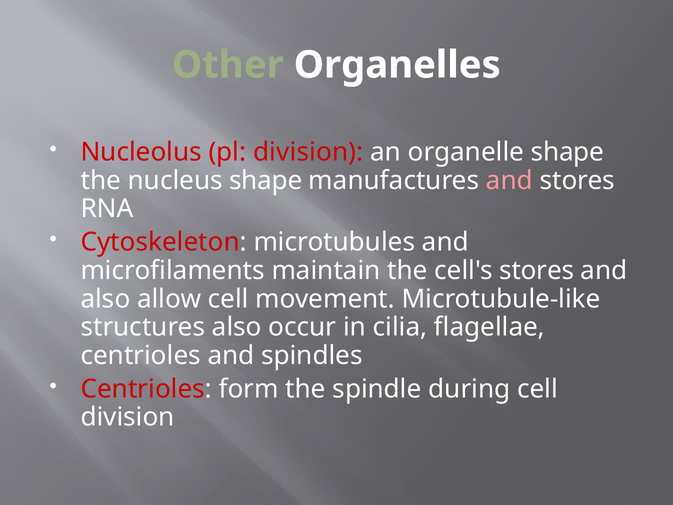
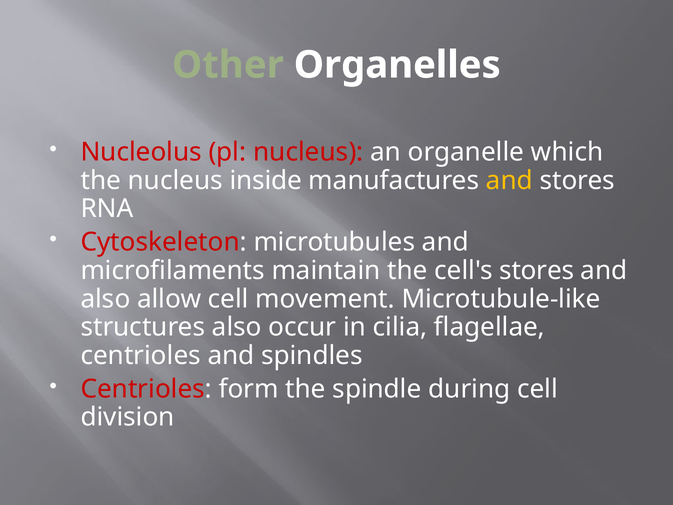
pl division: division -> nucleus
organelle shape: shape -> which
nucleus shape: shape -> inside
and at (509, 180) colour: pink -> yellow
